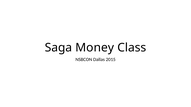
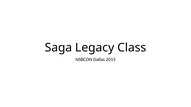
Money: Money -> Legacy
